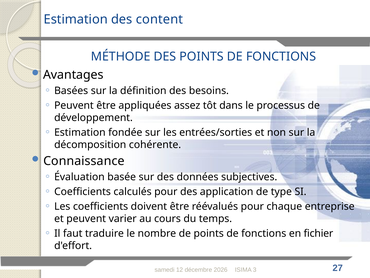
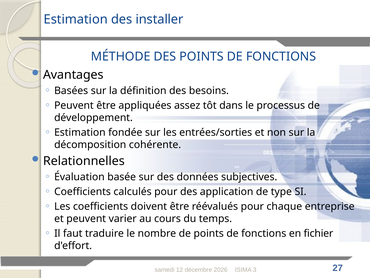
content: content -> installer
Connaissance: Connaissance -> Relationnelles
